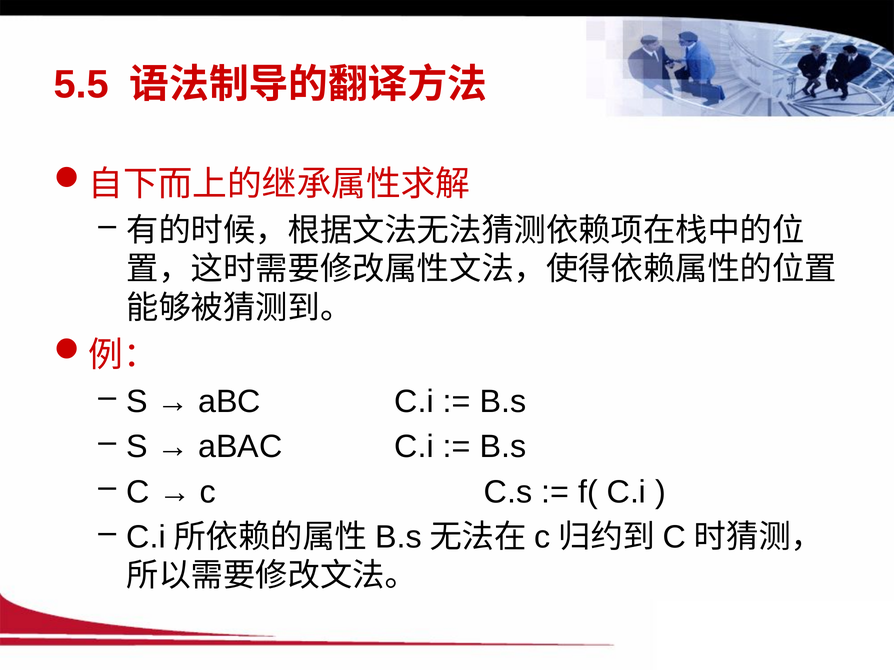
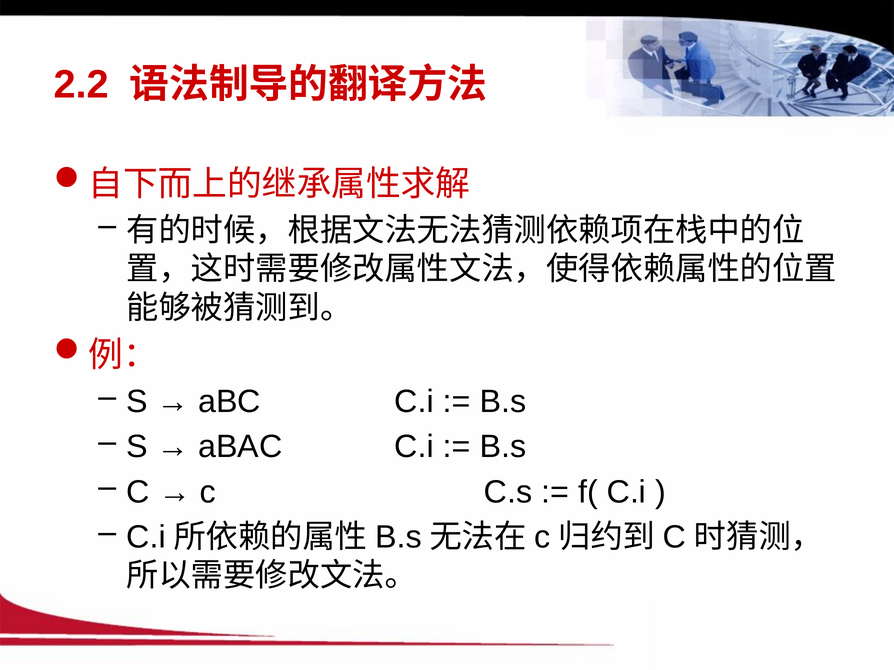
5.5: 5.5 -> 2.2
